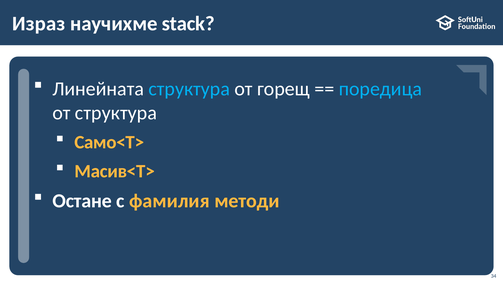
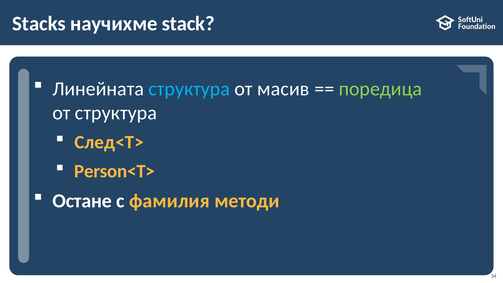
Израз: Израз -> Stacks
горещ: горещ -> масив
поредица colour: light blue -> light green
Само<T>: Само<T> -> След<T>
Масив<T>: Масив<T> -> Person<T>
